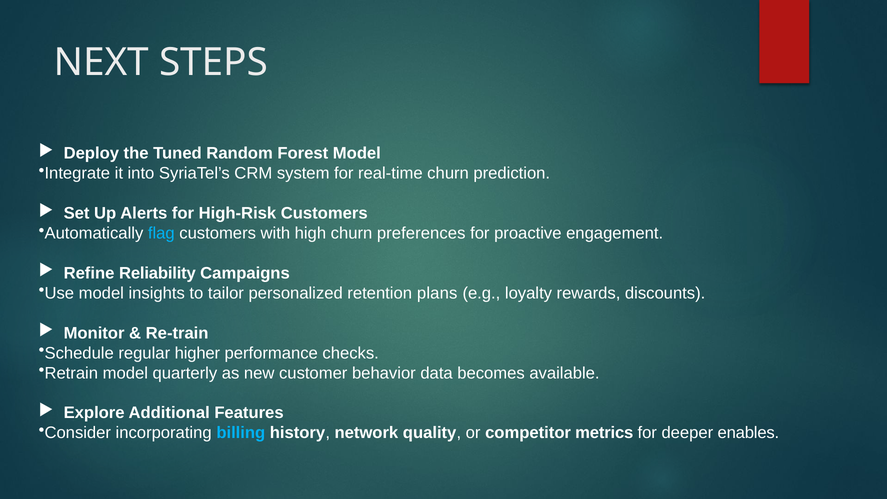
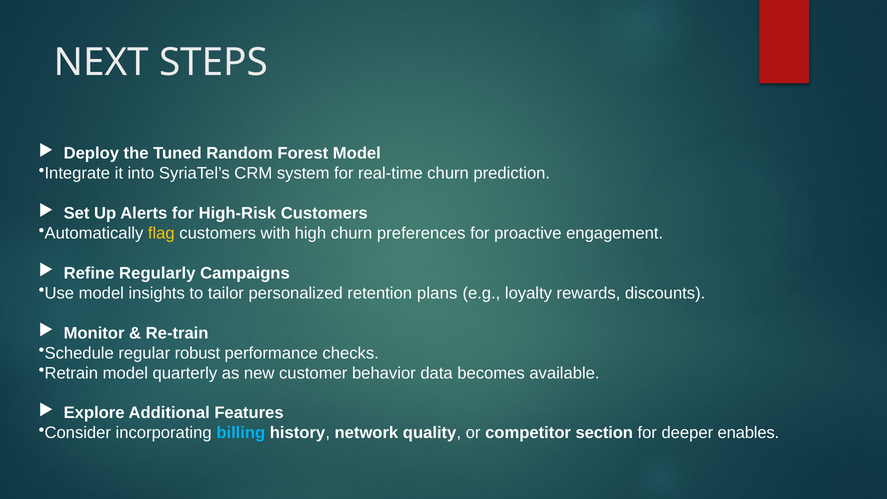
flag colour: light blue -> yellow
Reliability: Reliability -> Regularly
higher: higher -> robust
metrics: metrics -> section
